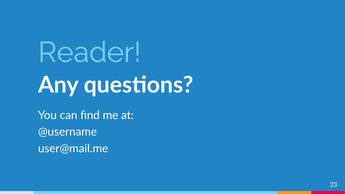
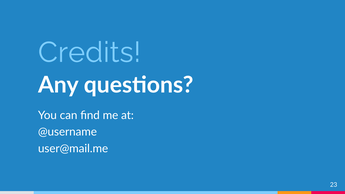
Reader: Reader -> Credits
